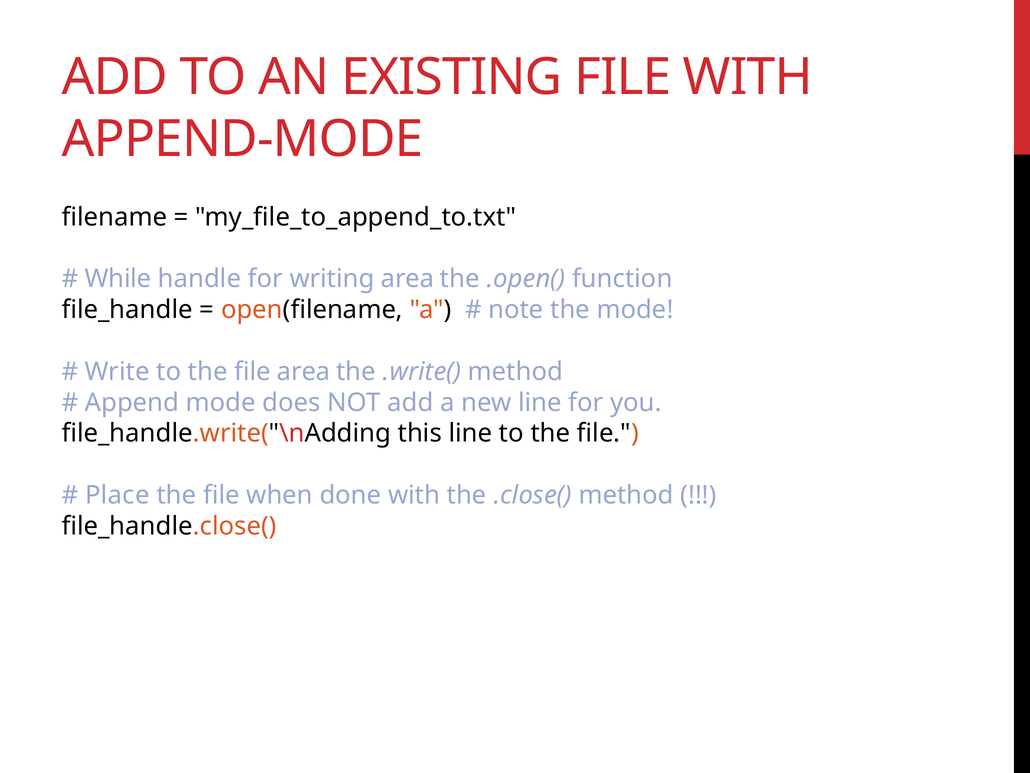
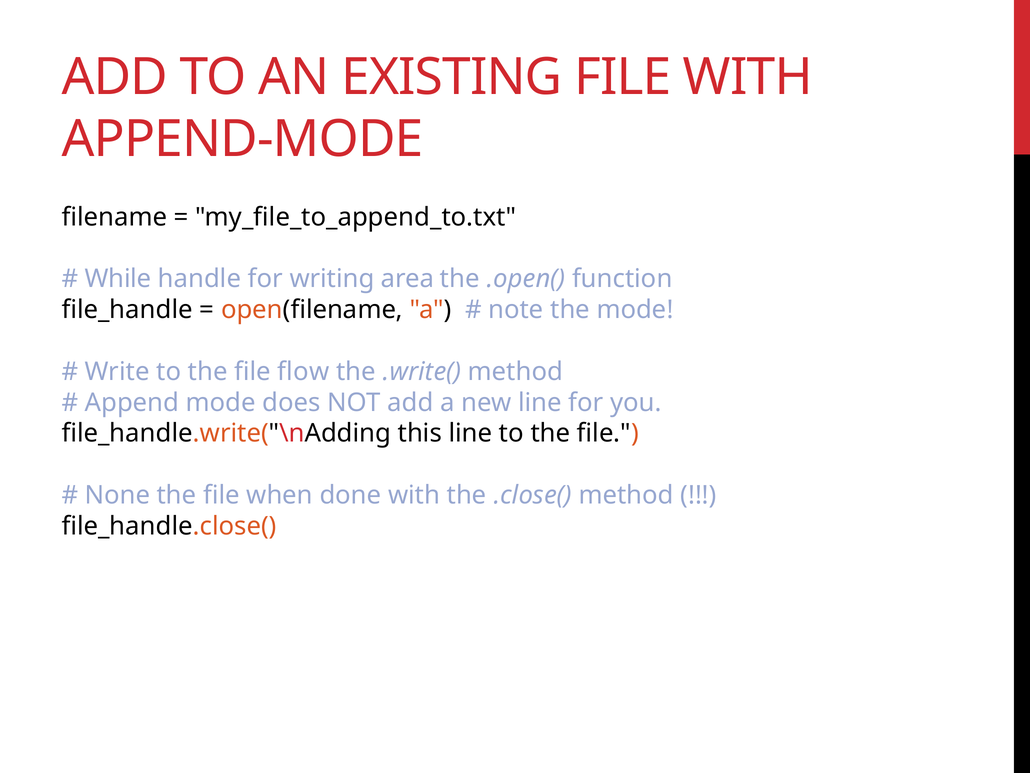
file area: area -> flow
Place: Place -> None
